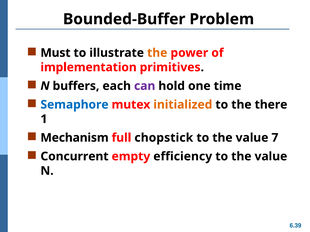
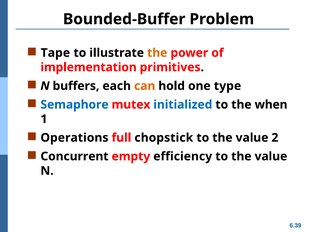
Must: Must -> Tape
can colour: purple -> orange
time: time -> type
initialized colour: orange -> blue
there: there -> when
Mechanism: Mechanism -> Operations
7: 7 -> 2
